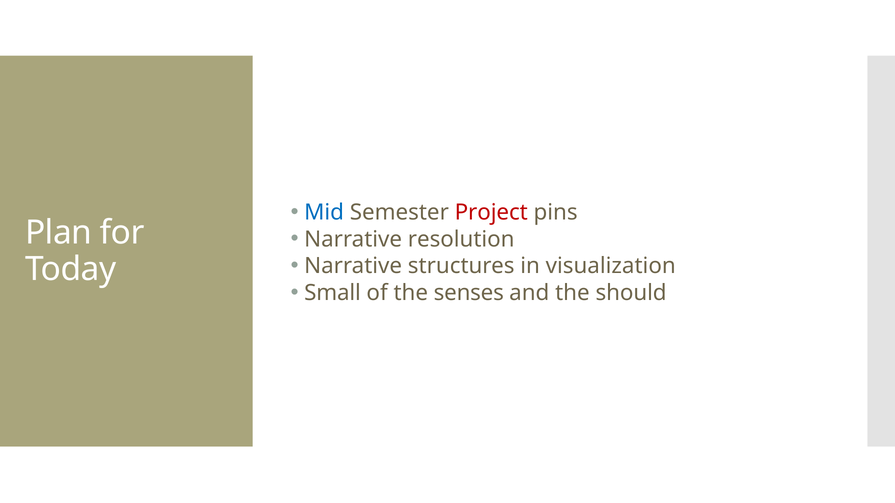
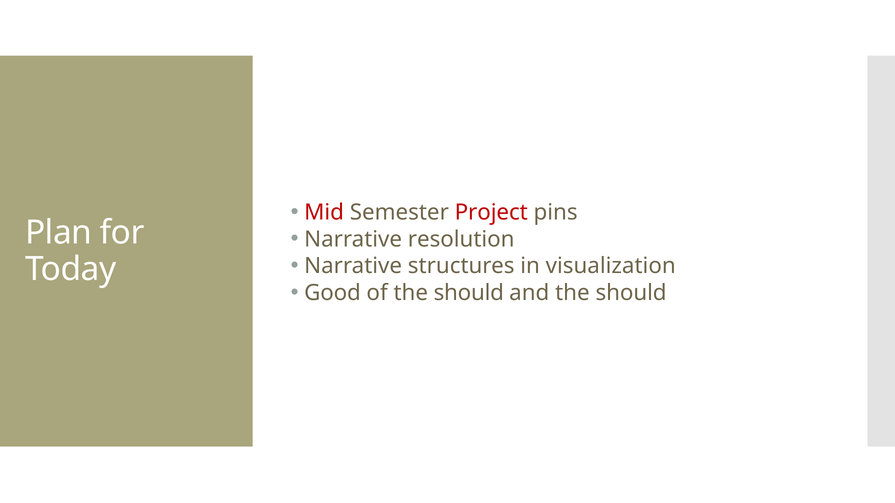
Mid colour: blue -> red
Small: Small -> Good
of the senses: senses -> should
